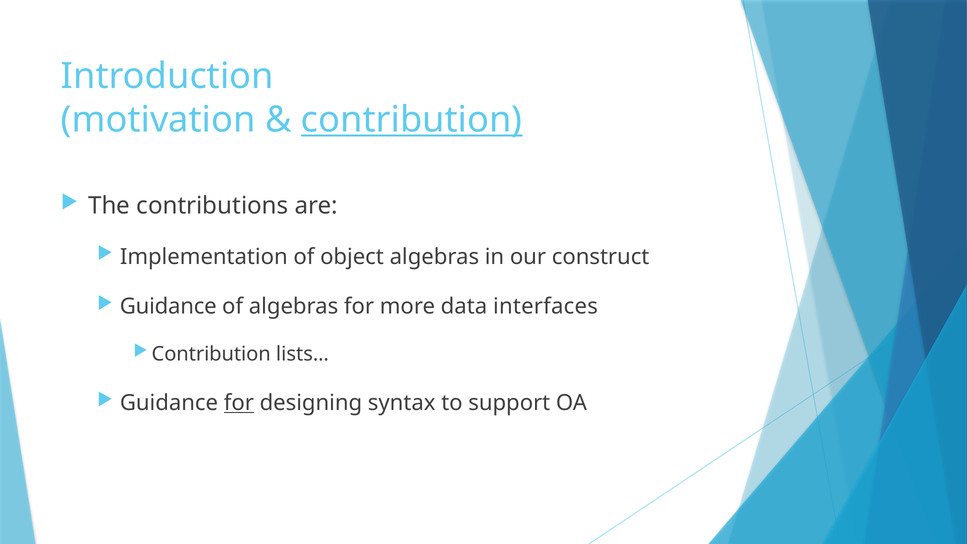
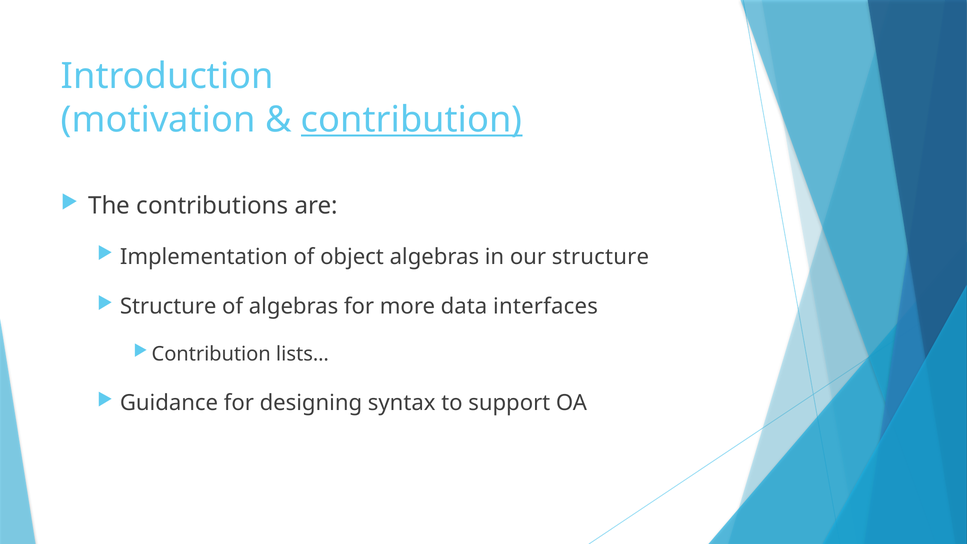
our construct: construct -> structure
Guidance at (168, 307): Guidance -> Structure
for at (239, 403) underline: present -> none
